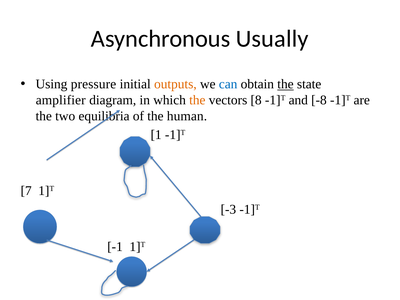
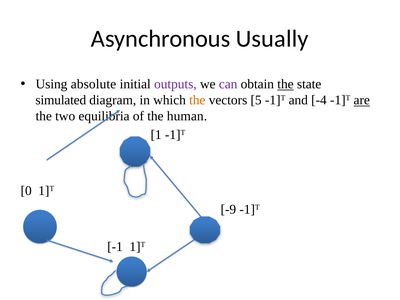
pressure: pressure -> absolute
outputs colour: orange -> purple
can colour: blue -> purple
amplifier: amplifier -> simulated
8: 8 -> 5
-8: -8 -> -4
are underline: none -> present
7: 7 -> 0
-3: -3 -> -9
